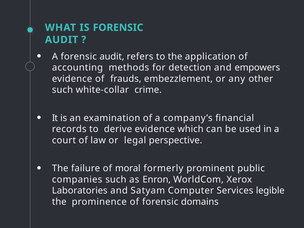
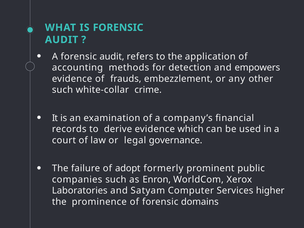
perspective: perspective -> governance
moral: moral -> adopt
legible: legible -> higher
